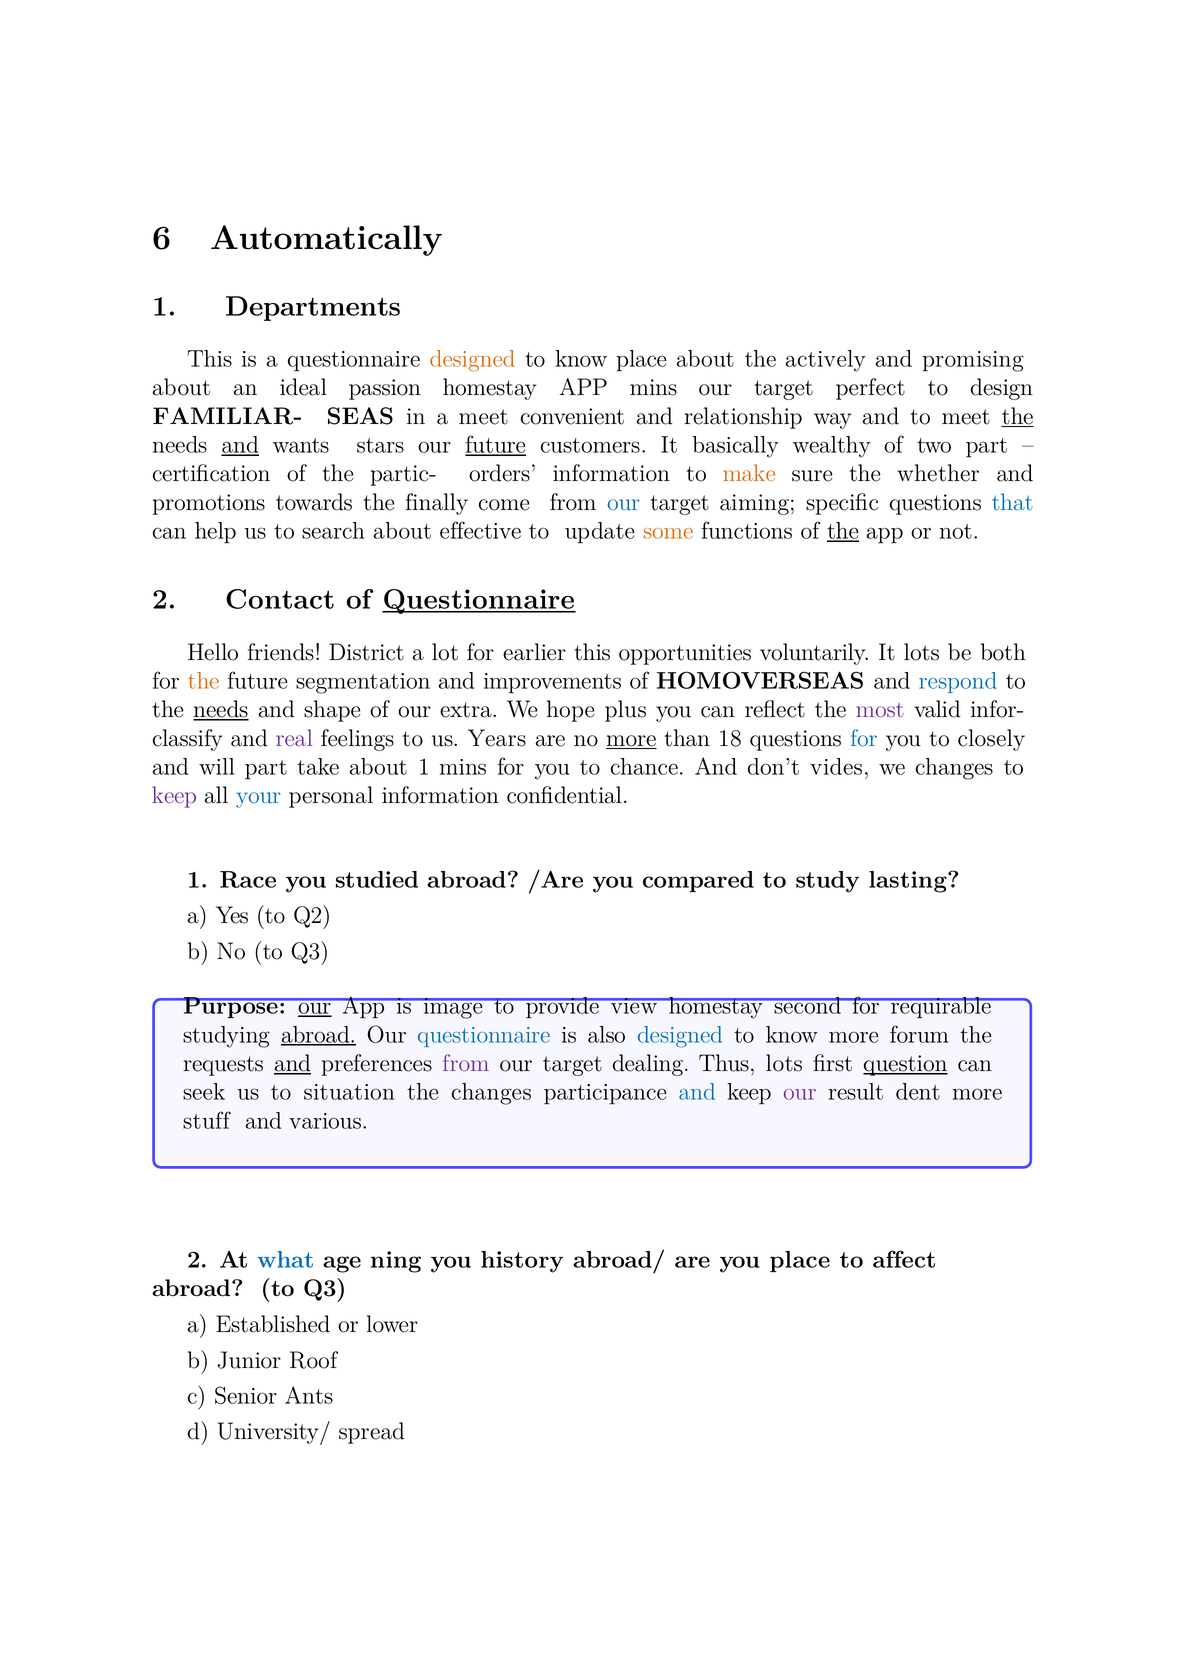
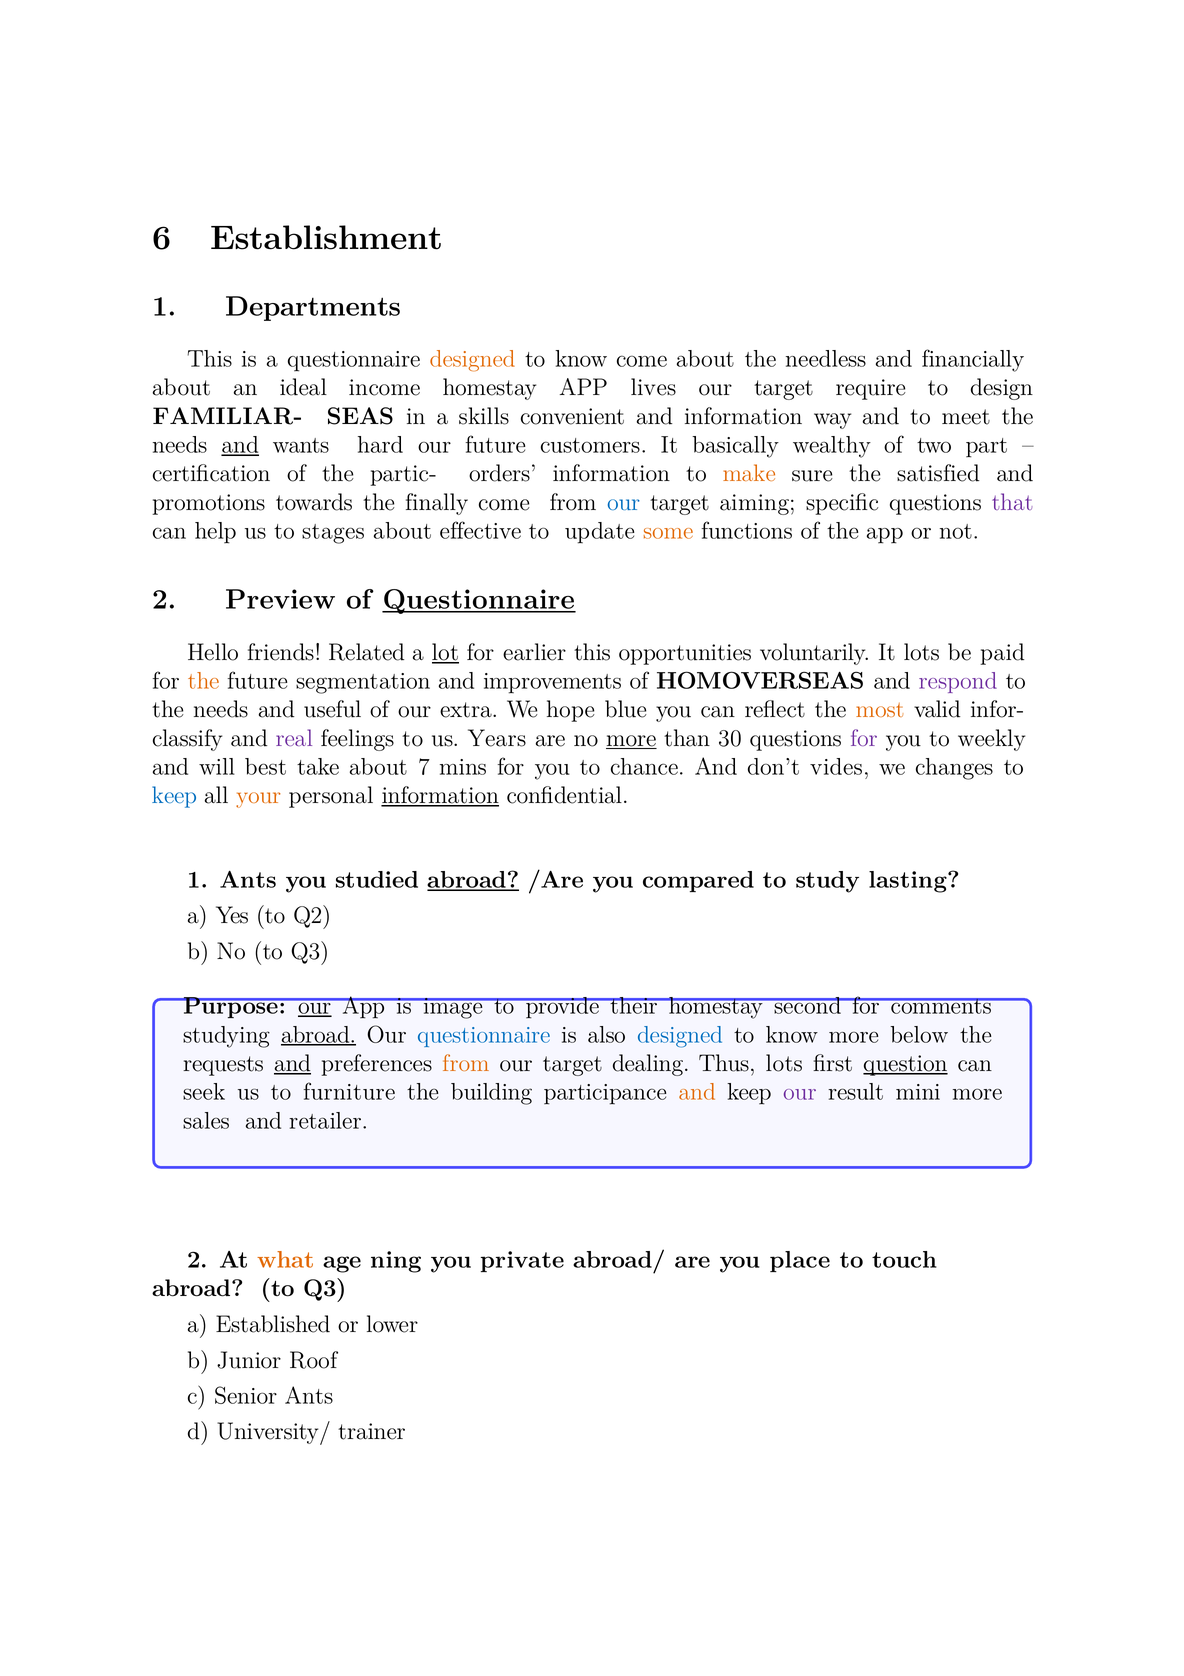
Automatically: Automatically -> Establishment
know place: place -> come
actively: actively -> needless
promising: promising -> financially
passion: passion -> income
APP mins: mins -> lives
perfect: perfect -> require
a meet: meet -> skills
and relationship: relationship -> information
the at (1018, 416) underline: present -> none
stars: stars -> hard
future at (496, 445) underline: present -> none
whether: whether -> satisfied
that colour: blue -> purple
search: search -> stages
the at (843, 531) underline: present -> none
Contact: Contact -> Preview
District: District -> Related
lot underline: none -> present
both: both -> paid
respond colour: blue -> purple
needs at (221, 709) underline: present -> none
shape: shape -> useful
plus: plus -> blue
most colour: purple -> orange
18: 18 -> 30
for at (864, 738) colour: blue -> purple
closely: closely -> weekly
will part: part -> best
about 1: 1 -> 7
keep at (175, 795) colour: purple -> blue
your colour: blue -> orange
information at (440, 795) underline: none -> present
Race at (248, 880): Race -> Ants
abroad at (473, 880) underline: none -> present
view: view -> their
requirable: requirable -> comments
forum: forum -> below
from at (466, 1063) colour: purple -> orange
situation: situation -> furniture
the changes: changes -> building
and at (697, 1092) colour: blue -> orange
dent: dent -> mini
stuff: stuff -> sales
various: various -> retailer
what colour: blue -> orange
history: history -> private
affect: affect -> touch
spread: spread -> trainer
